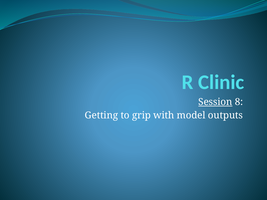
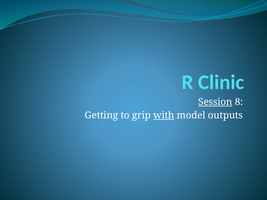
with underline: none -> present
